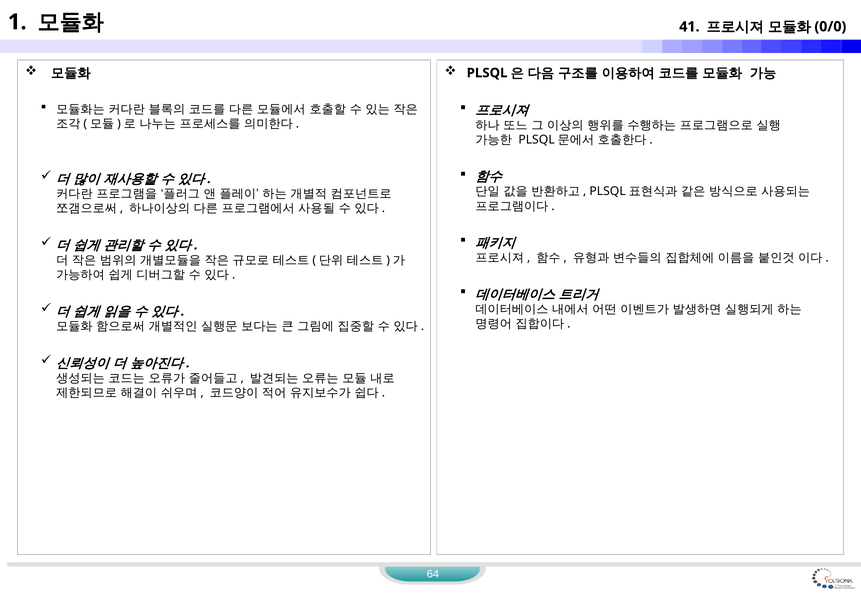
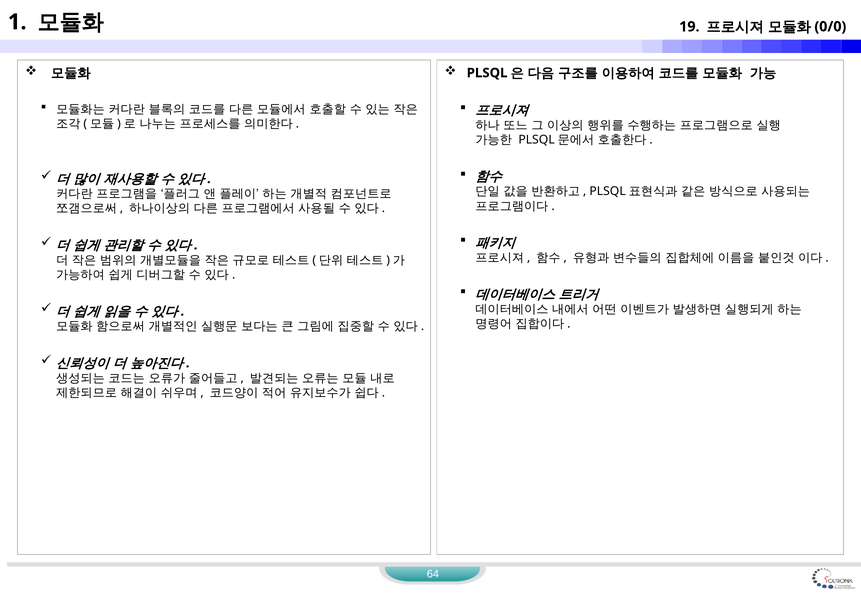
41: 41 -> 19
